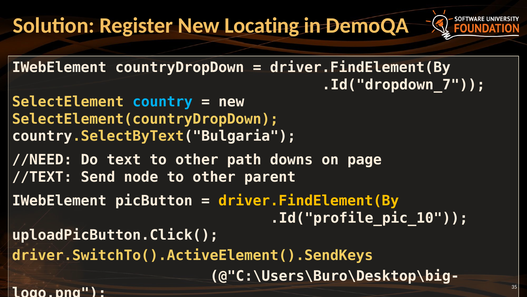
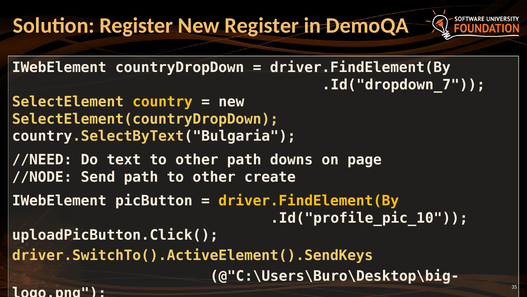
New Locating: Locating -> Register
country colour: light blue -> yellow
//TEXT: //TEXT -> //NODE
Send node: node -> path
parent: parent -> create
